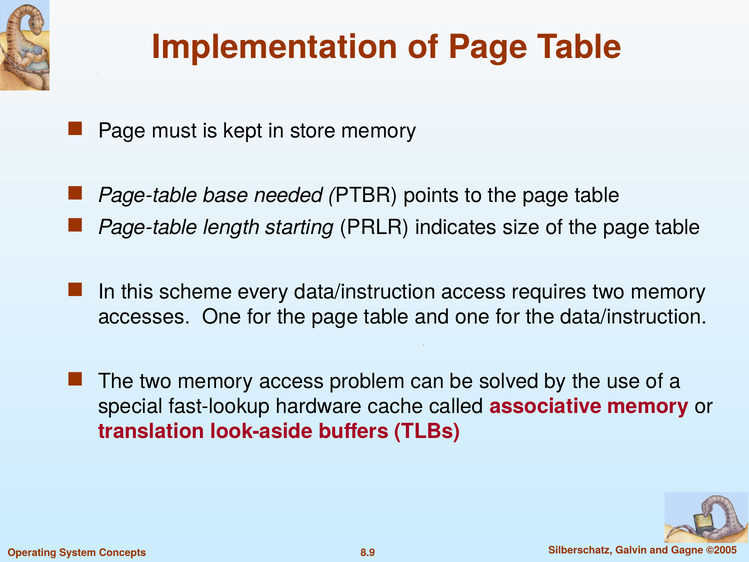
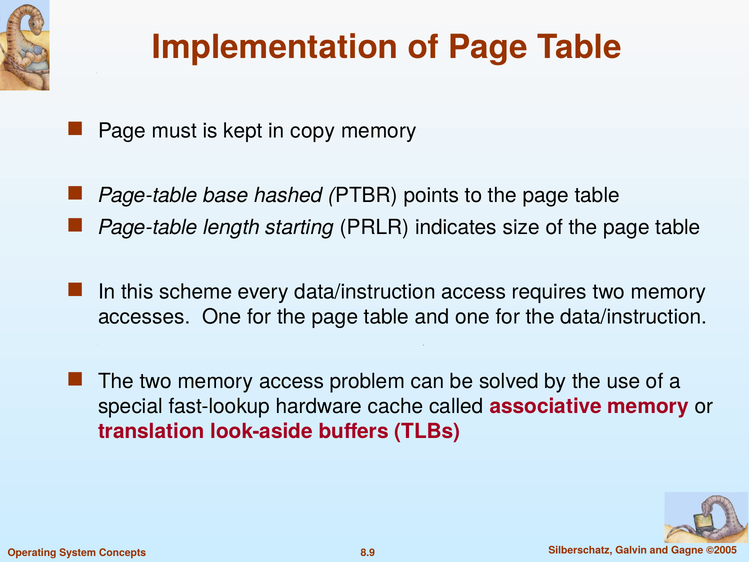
store: store -> copy
needed: needed -> hashed
